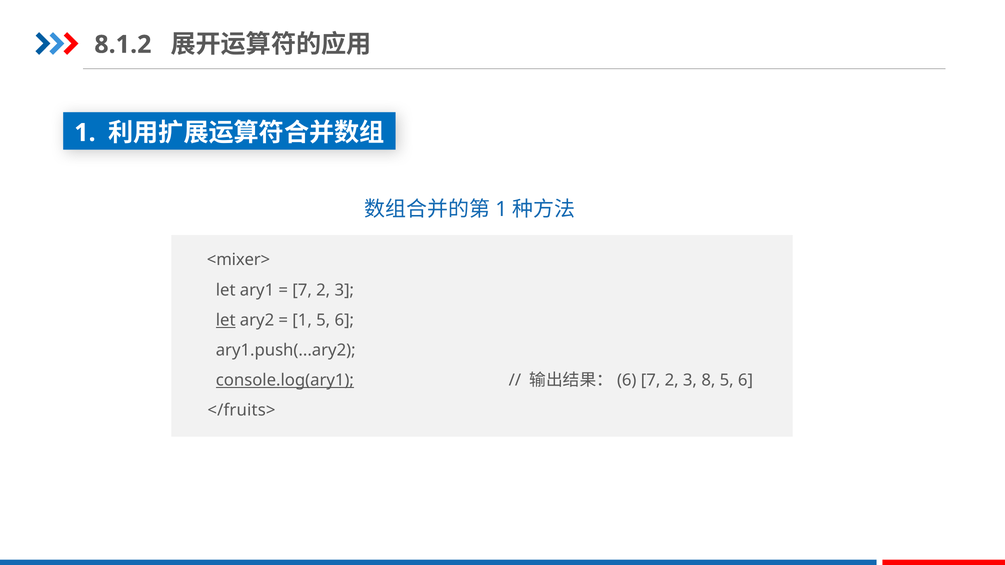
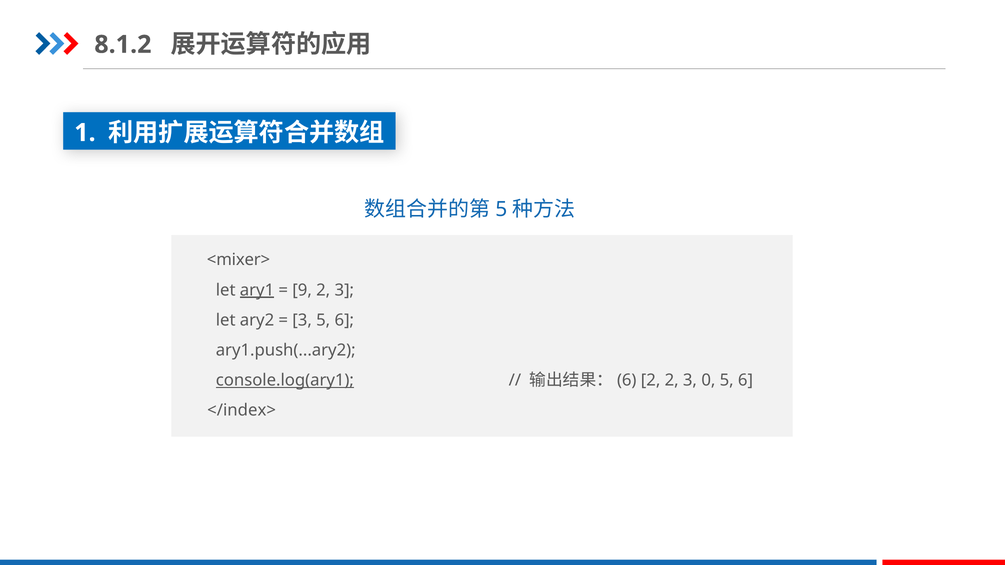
1 at (501, 210): 1 -> 5
ary1 underline: none -> present
7 at (302, 290): 7 -> 9
let at (226, 320) underline: present -> none
1 at (302, 320): 1 -> 3
7 at (651, 381): 7 -> 2
8: 8 -> 0
</fruits>: </fruits> -> </index>
